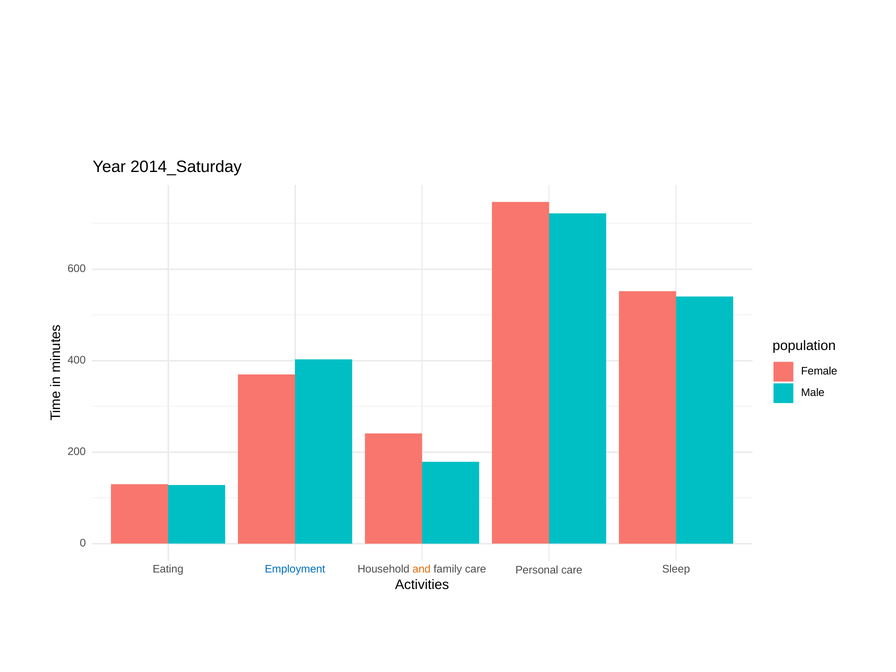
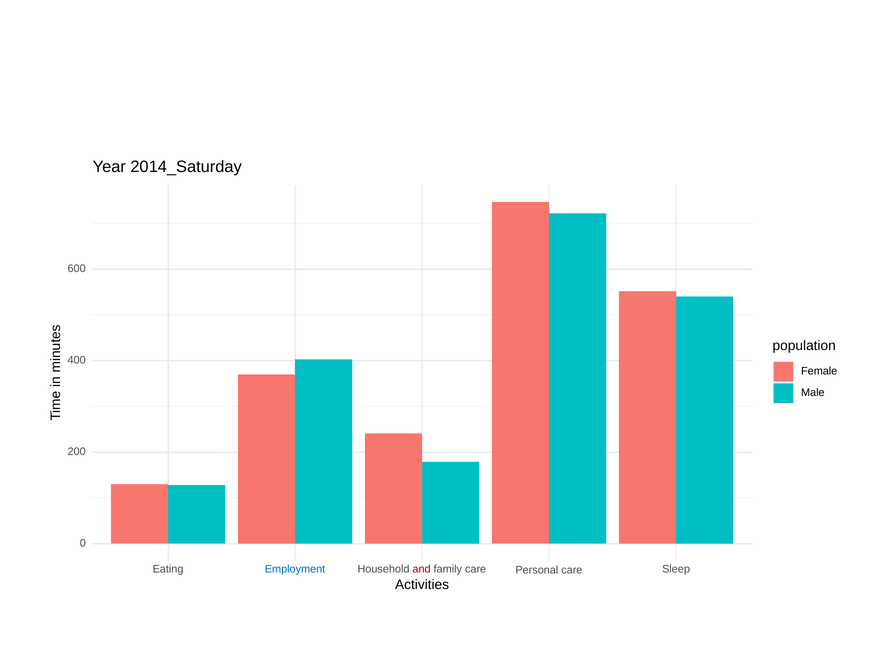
and colour: orange -> red
